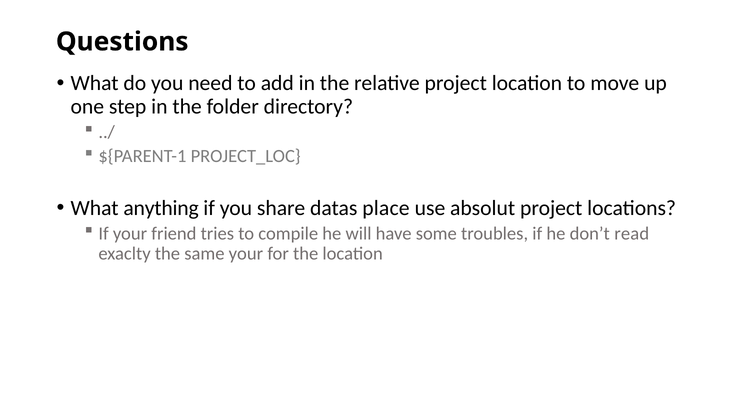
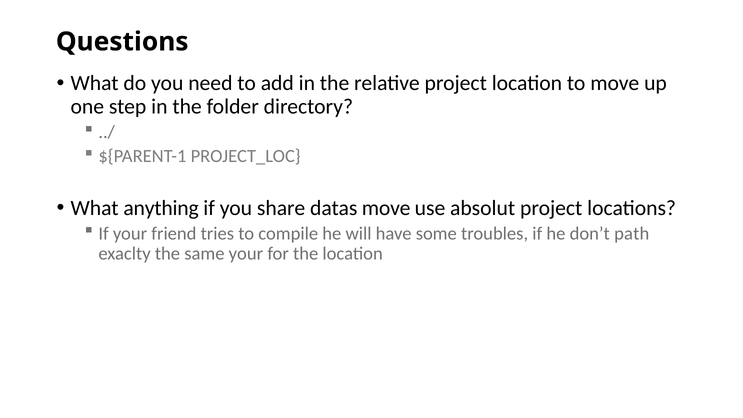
datas place: place -> move
read: read -> path
